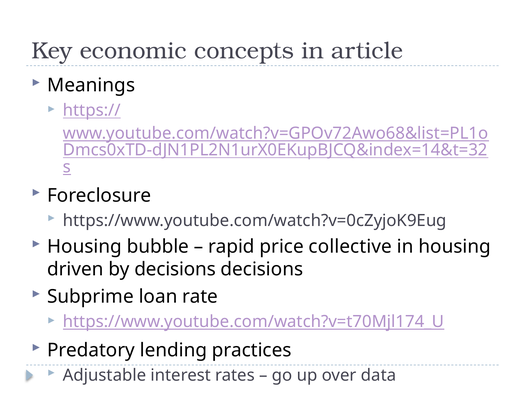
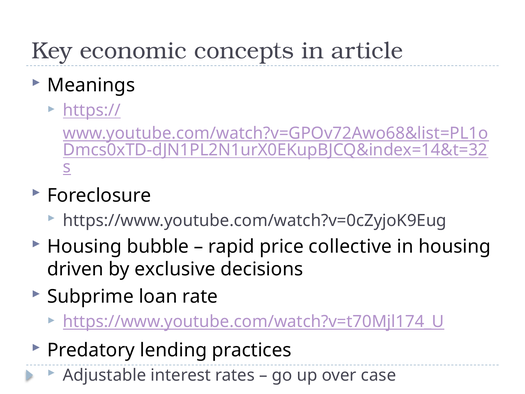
by decisions: decisions -> exclusive
data: data -> case
